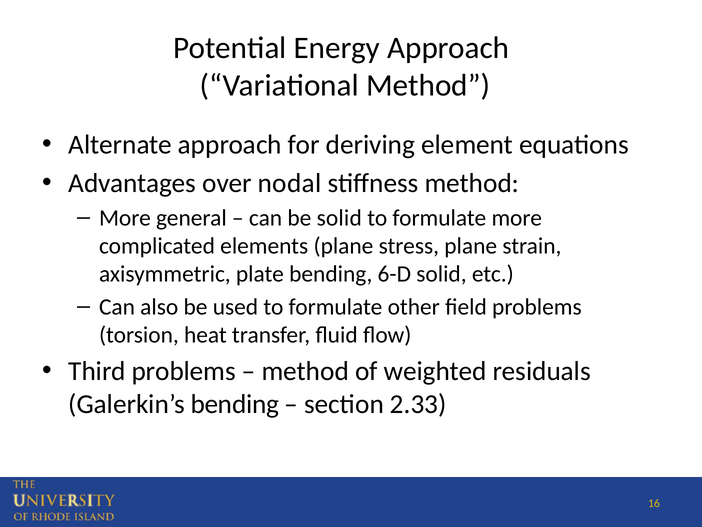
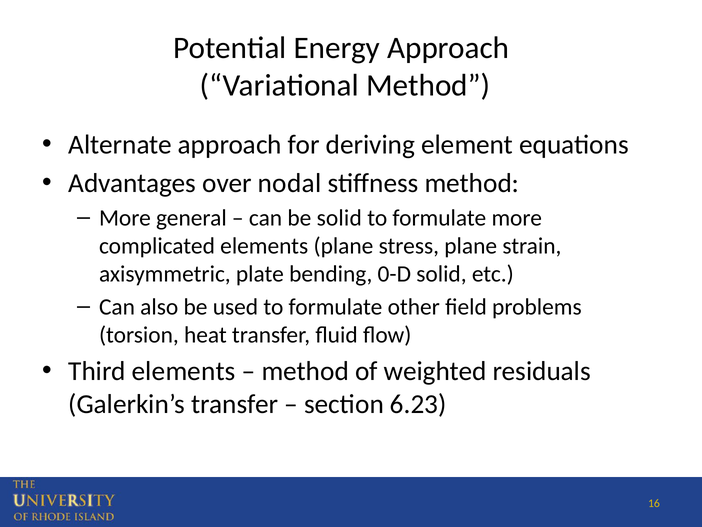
6-D: 6-D -> 0-D
Third problems: problems -> elements
Galerkin’s bending: bending -> transfer
2.33: 2.33 -> 6.23
